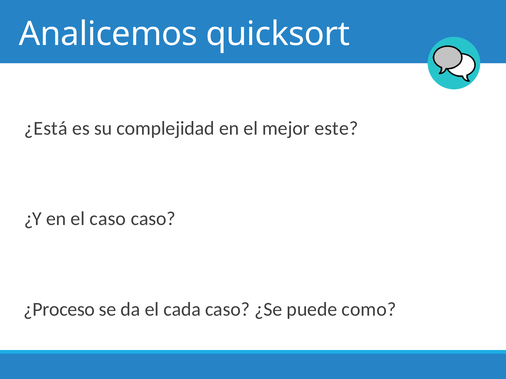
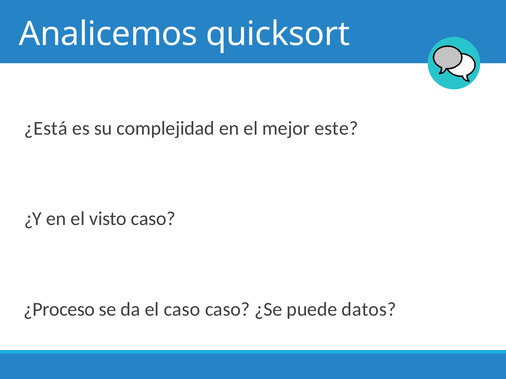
el caso: caso -> visto
el cada: cada -> caso
como: como -> datos
